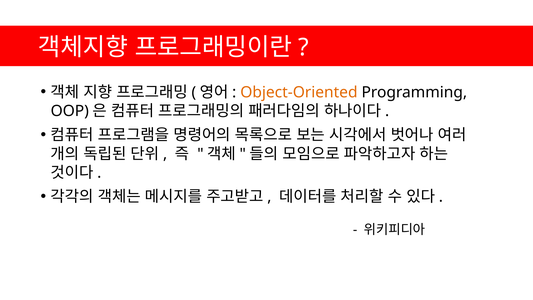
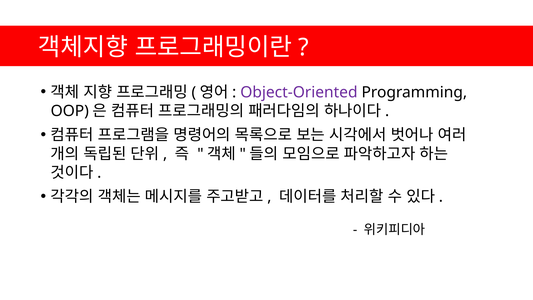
Object-Oriented colour: orange -> purple
